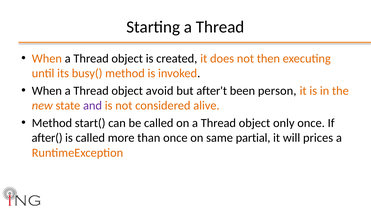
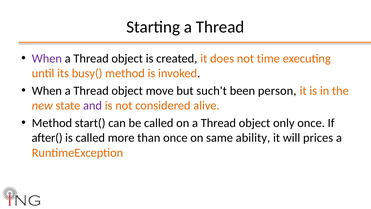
When at (47, 58) colour: orange -> purple
then: then -> time
avoid: avoid -> move
after't: after't -> such't
partial: partial -> ability
